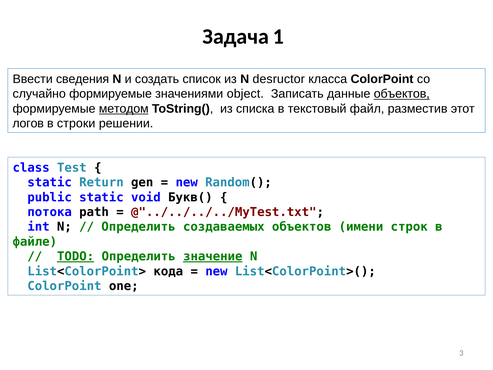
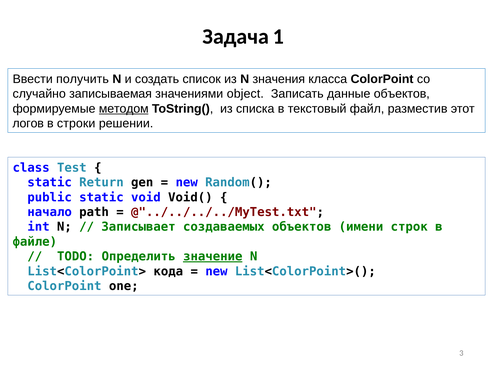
сведения: сведения -> получить
desructor: desructor -> значения
случайно формируемые: формируемые -> записываемая
объектов at (402, 94) underline: present -> none
Букв(: Букв( -> Void(
потока: потока -> начало
Определить at (139, 227): Определить -> Записывает
TODO underline: present -> none
